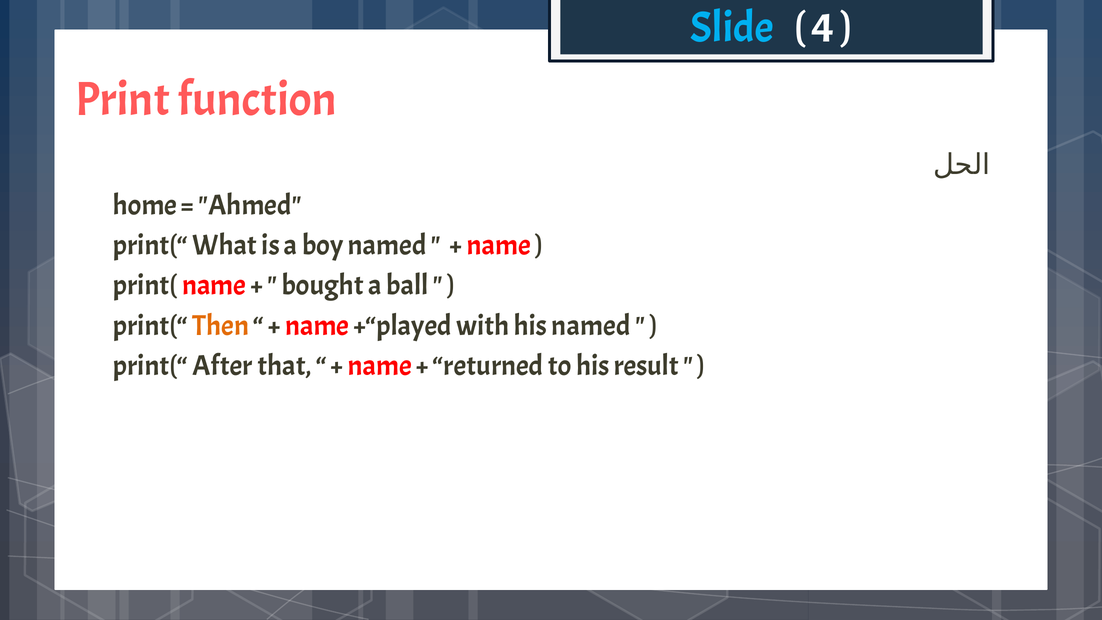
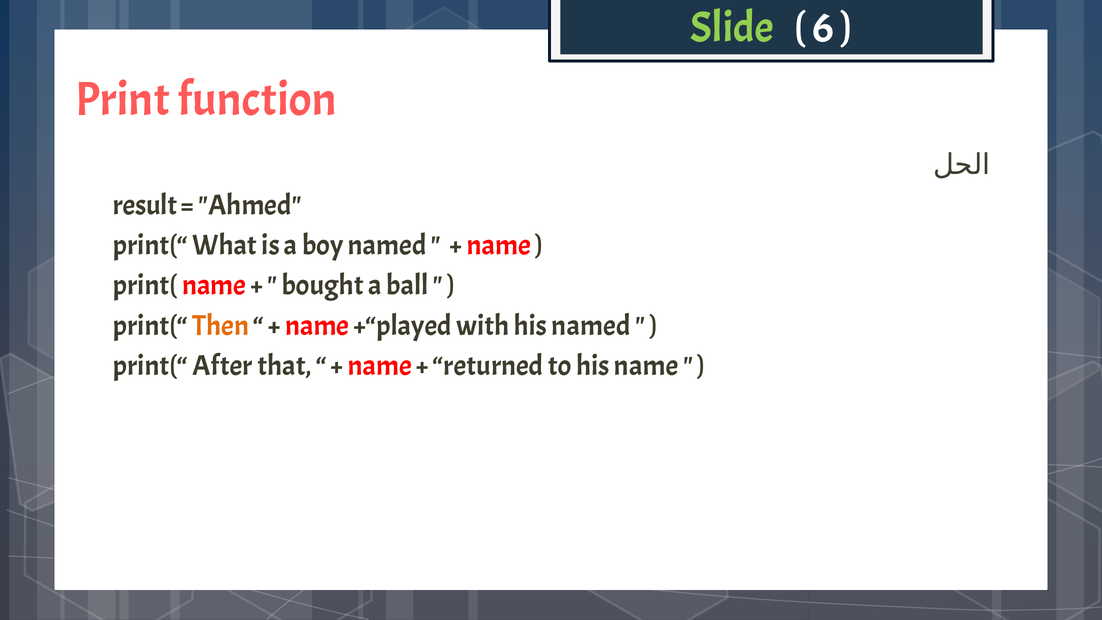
Slide colour: light blue -> light green
4: 4 -> 6
home: home -> result
his result: result -> name
